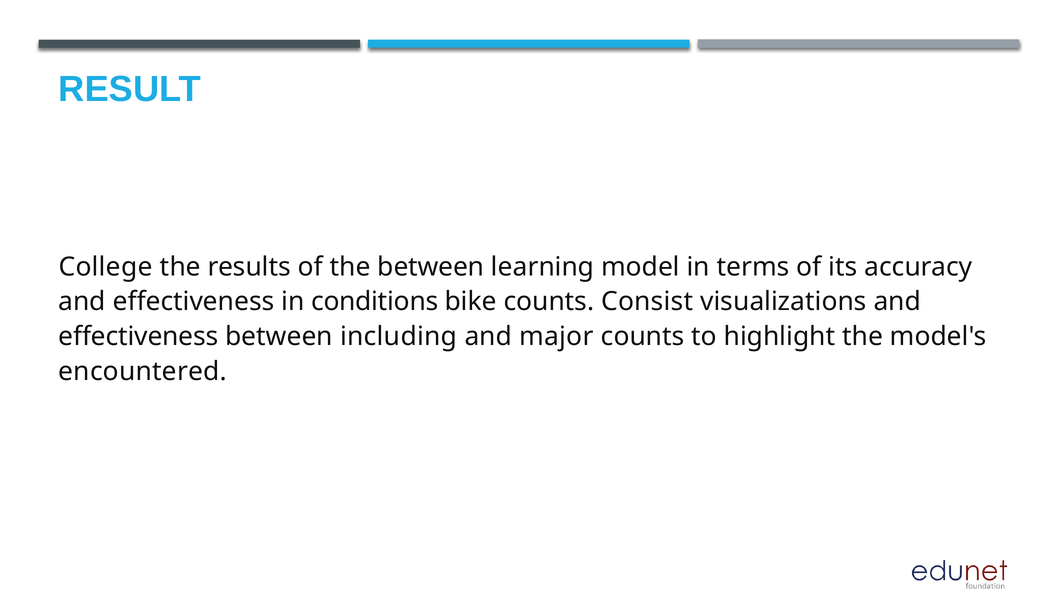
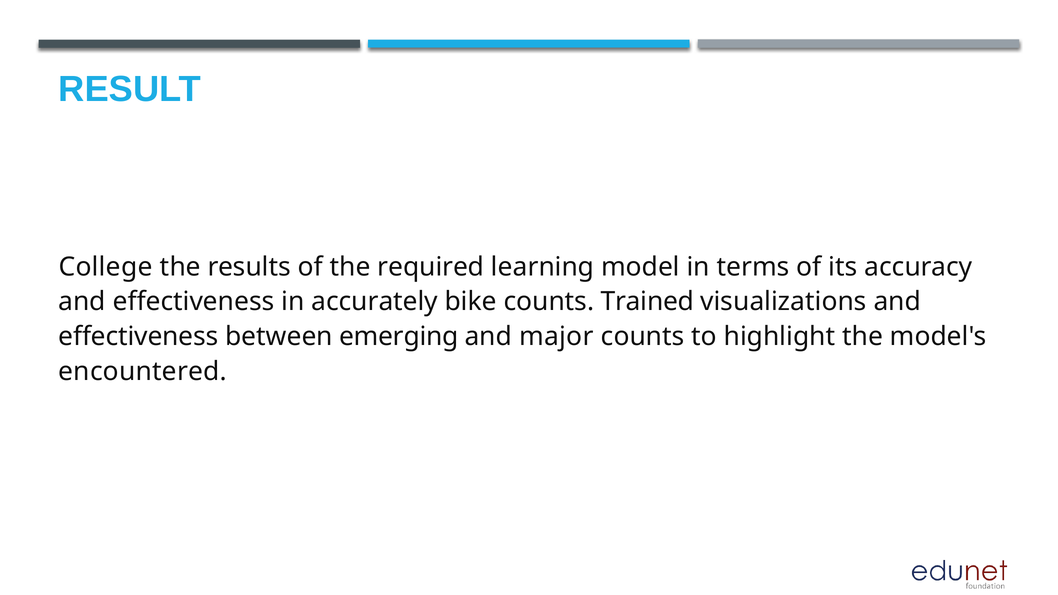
the between: between -> required
conditions: conditions -> accurately
Consist: Consist -> Trained
including: including -> emerging
